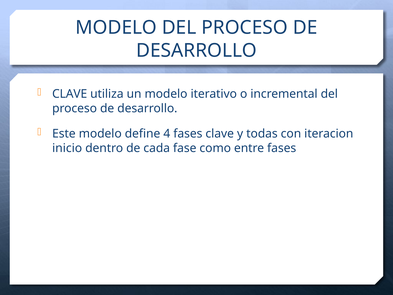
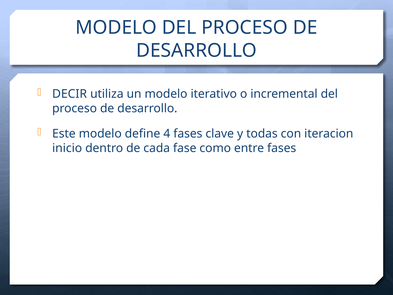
CLAVE at (70, 94): CLAVE -> DECIR
